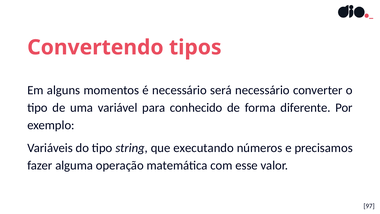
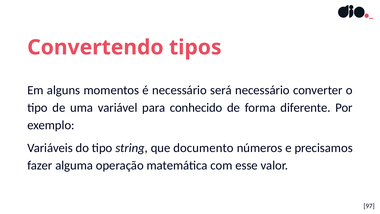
executando: executando -> documento
